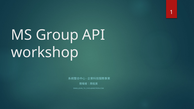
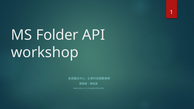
Group: Group -> Folder
